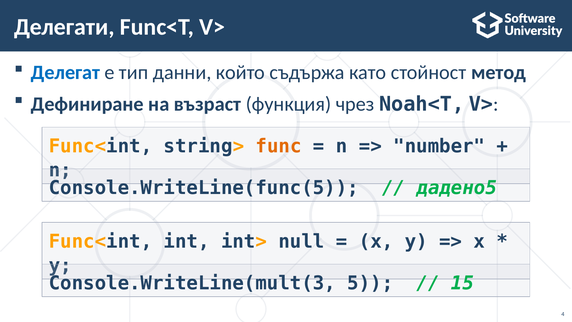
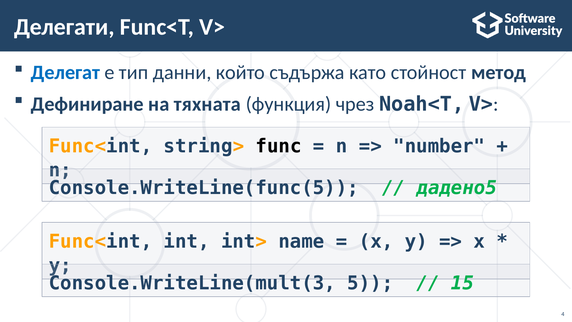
възраст: възраст -> тяхната
func colour: orange -> black
null: null -> name
